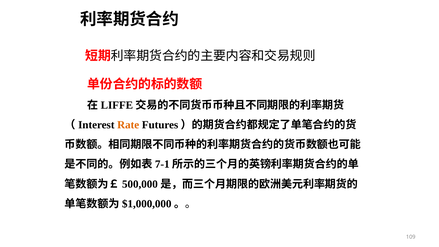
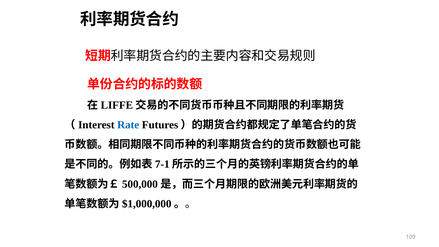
Rate colour: orange -> blue
